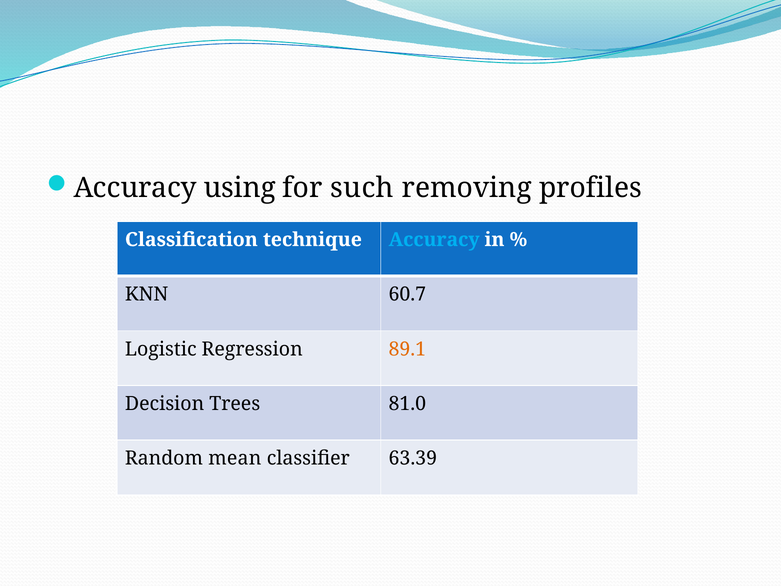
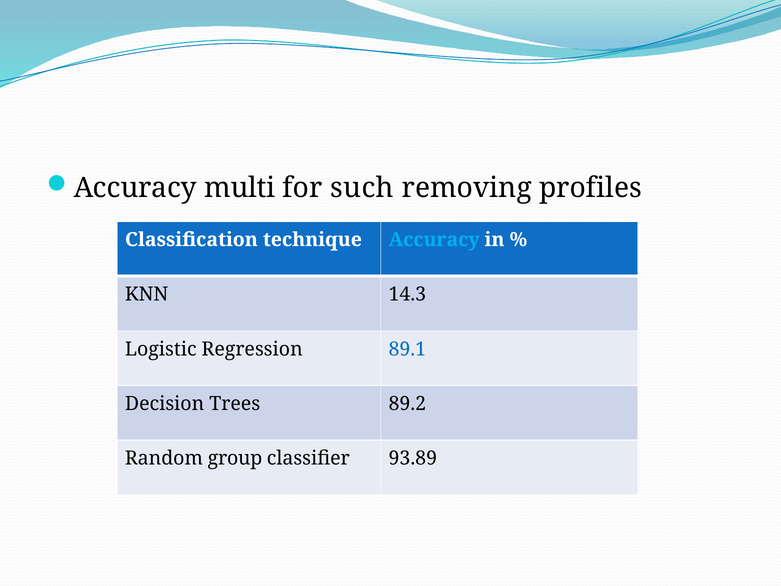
using: using -> multi
60.7: 60.7 -> 14.3
89.1 colour: orange -> blue
81.0: 81.0 -> 89.2
mean: mean -> group
63.39: 63.39 -> 93.89
